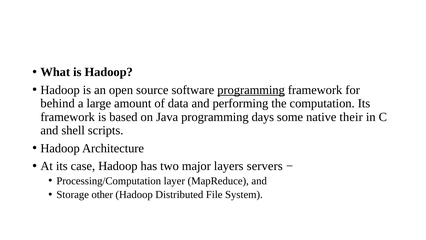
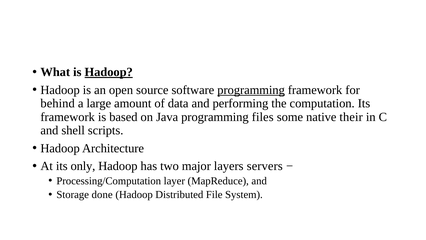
Hadoop at (109, 72) underline: none -> present
days: days -> files
case: case -> only
other: other -> done
